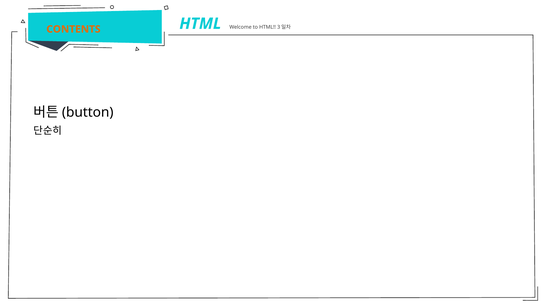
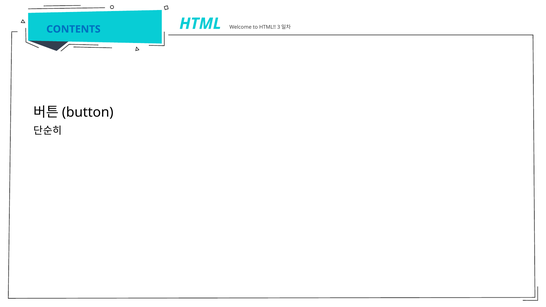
CONTENTS colour: orange -> blue
